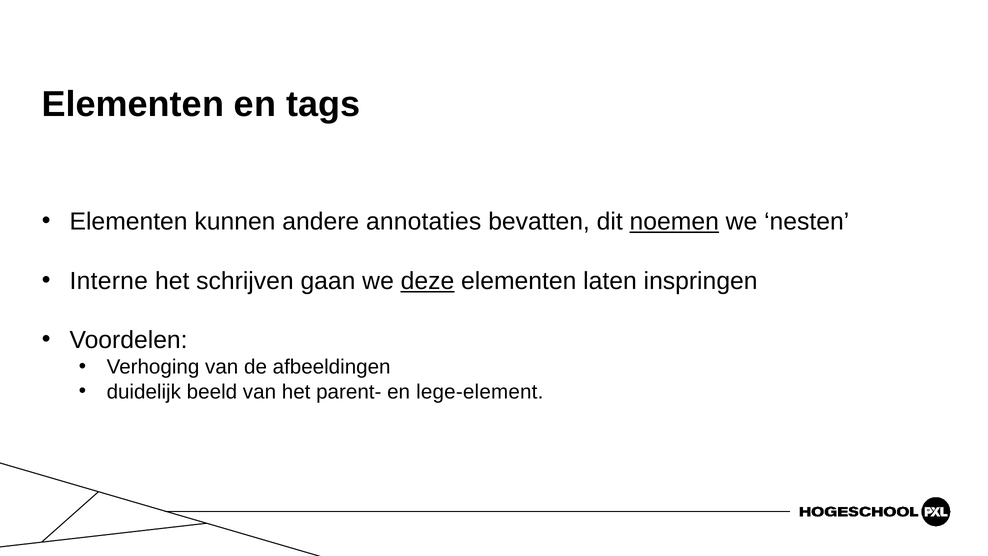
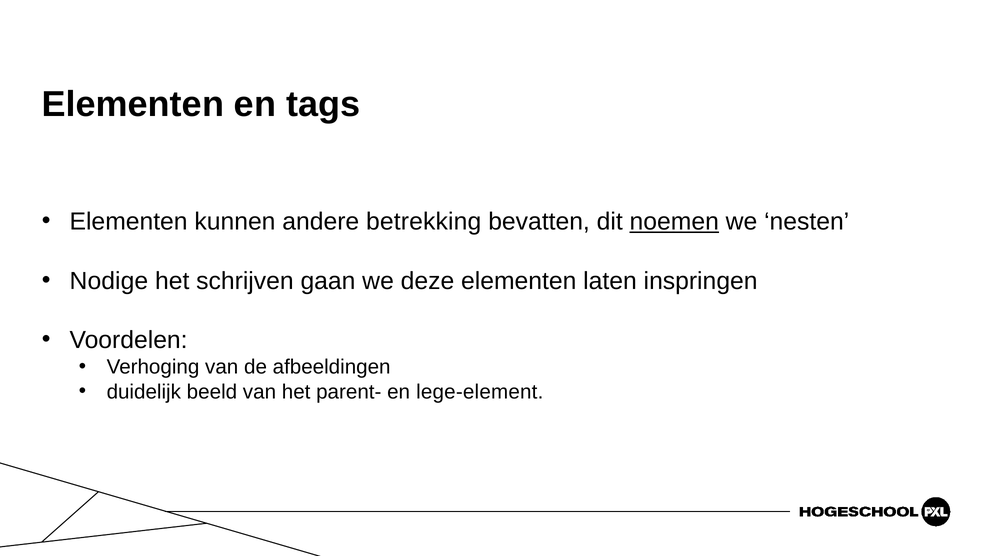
annotaties: annotaties -> betrekking
Interne: Interne -> Nodige
deze underline: present -> none
